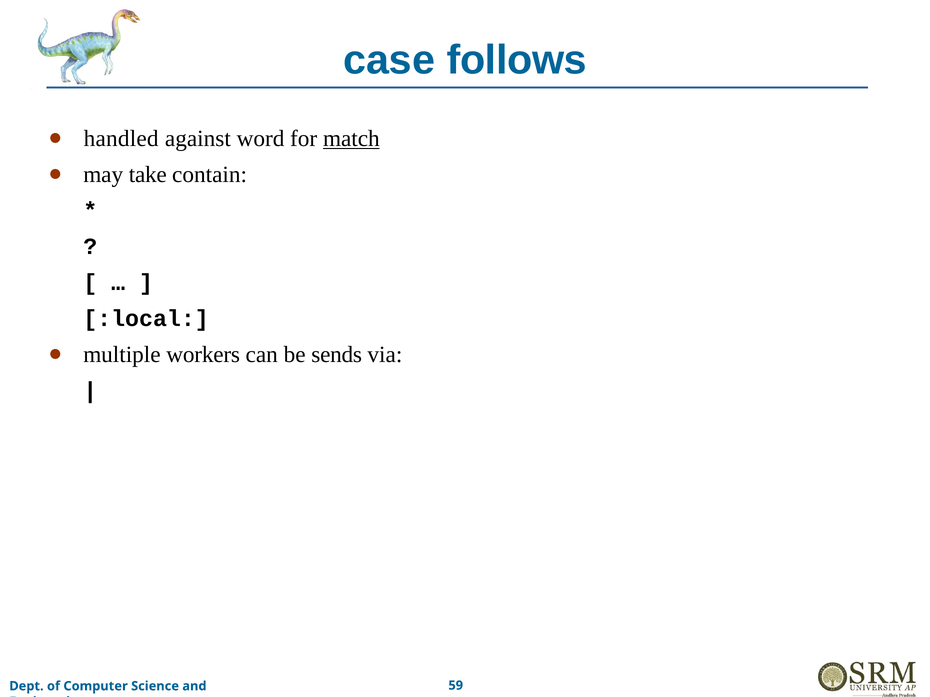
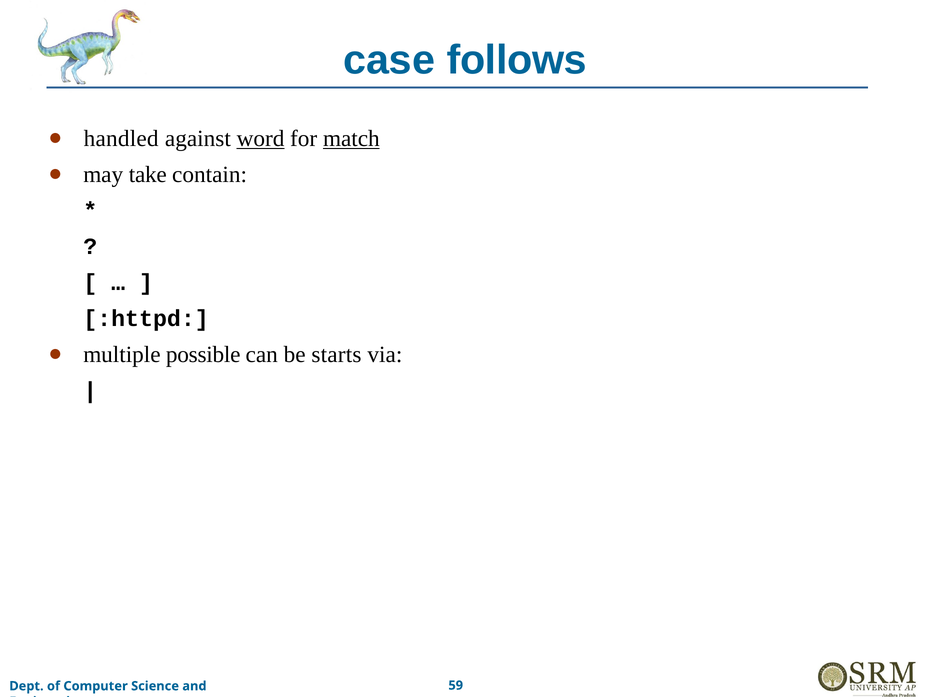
word underline: none -> present
:local: :local -> :httpd
workers: workers -> possible
sends: sends -> starts
